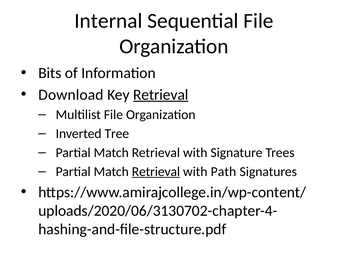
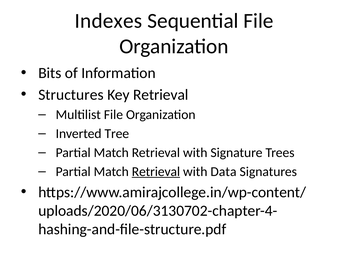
Internal: Internal -> Indexes
Download: Download -> Structures
Retrieval at (161, 95) underline: present -> none
Path: Path -> Data
